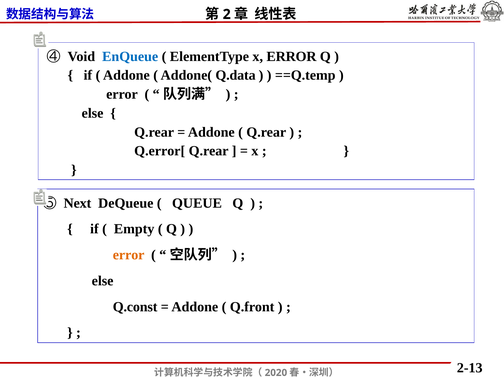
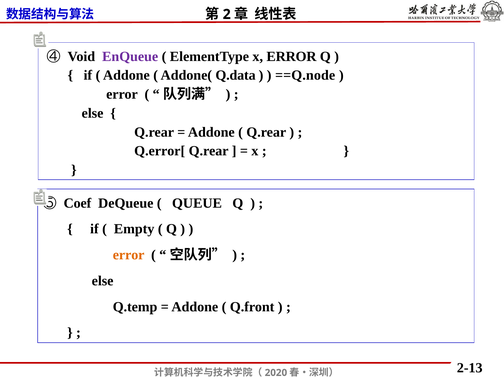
EnQueue colour: blue -> purple
==Q.temp: ==Q.temp -> ==Q.node
Next: Next -> Coef
Q.const: Q.const -> Q.temp
